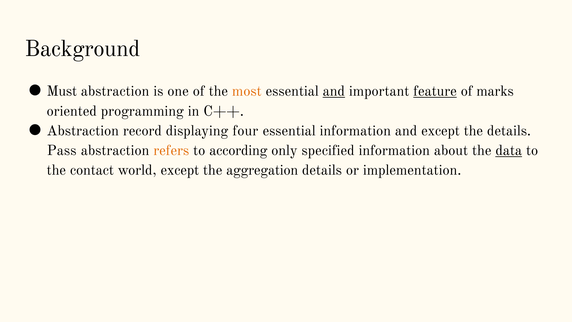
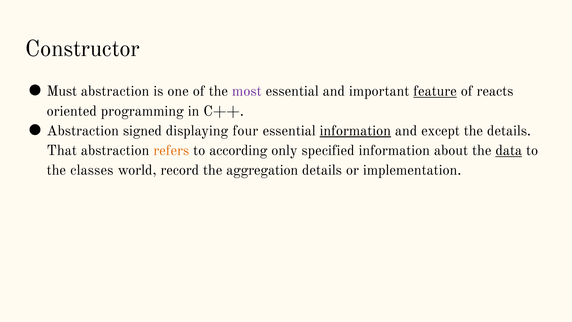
Background: Background -> Constructor
most colour: orange -> purple
and at (334, 91) underline: present -> none
marks: marks -> reacts
record: record -> signed
information at (355, 131) underline: none -> present
Pass: Pass -> That
contact: contact -> classes
world except: except -> record
